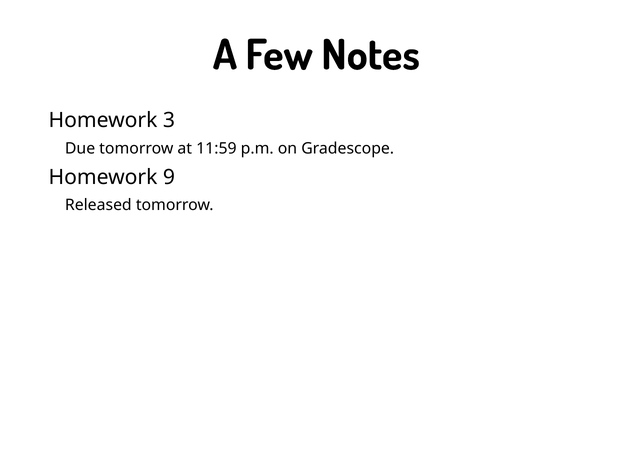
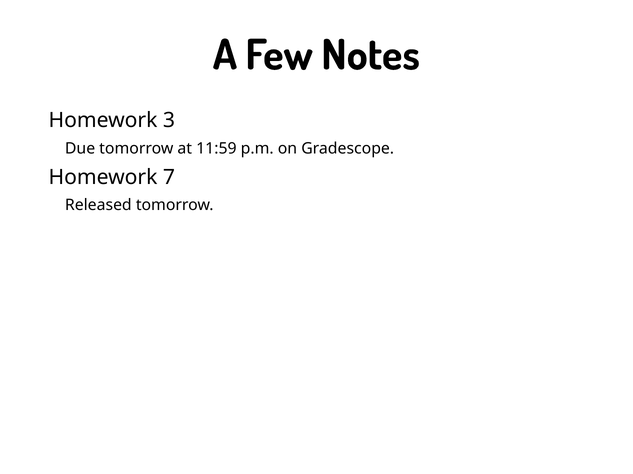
9: 9 -> 7
